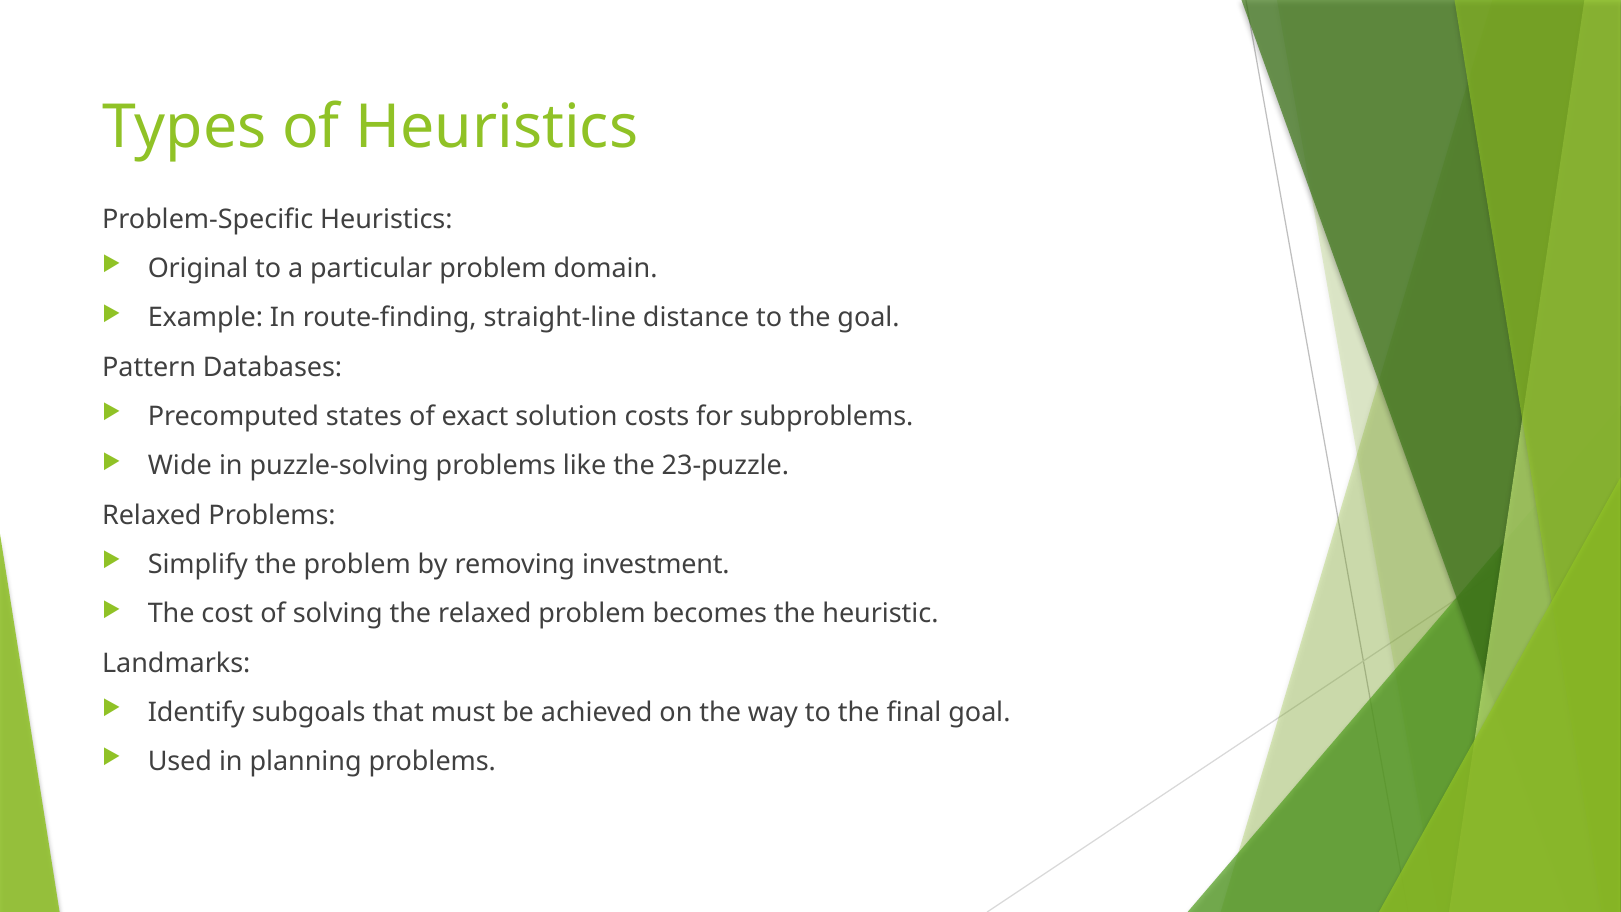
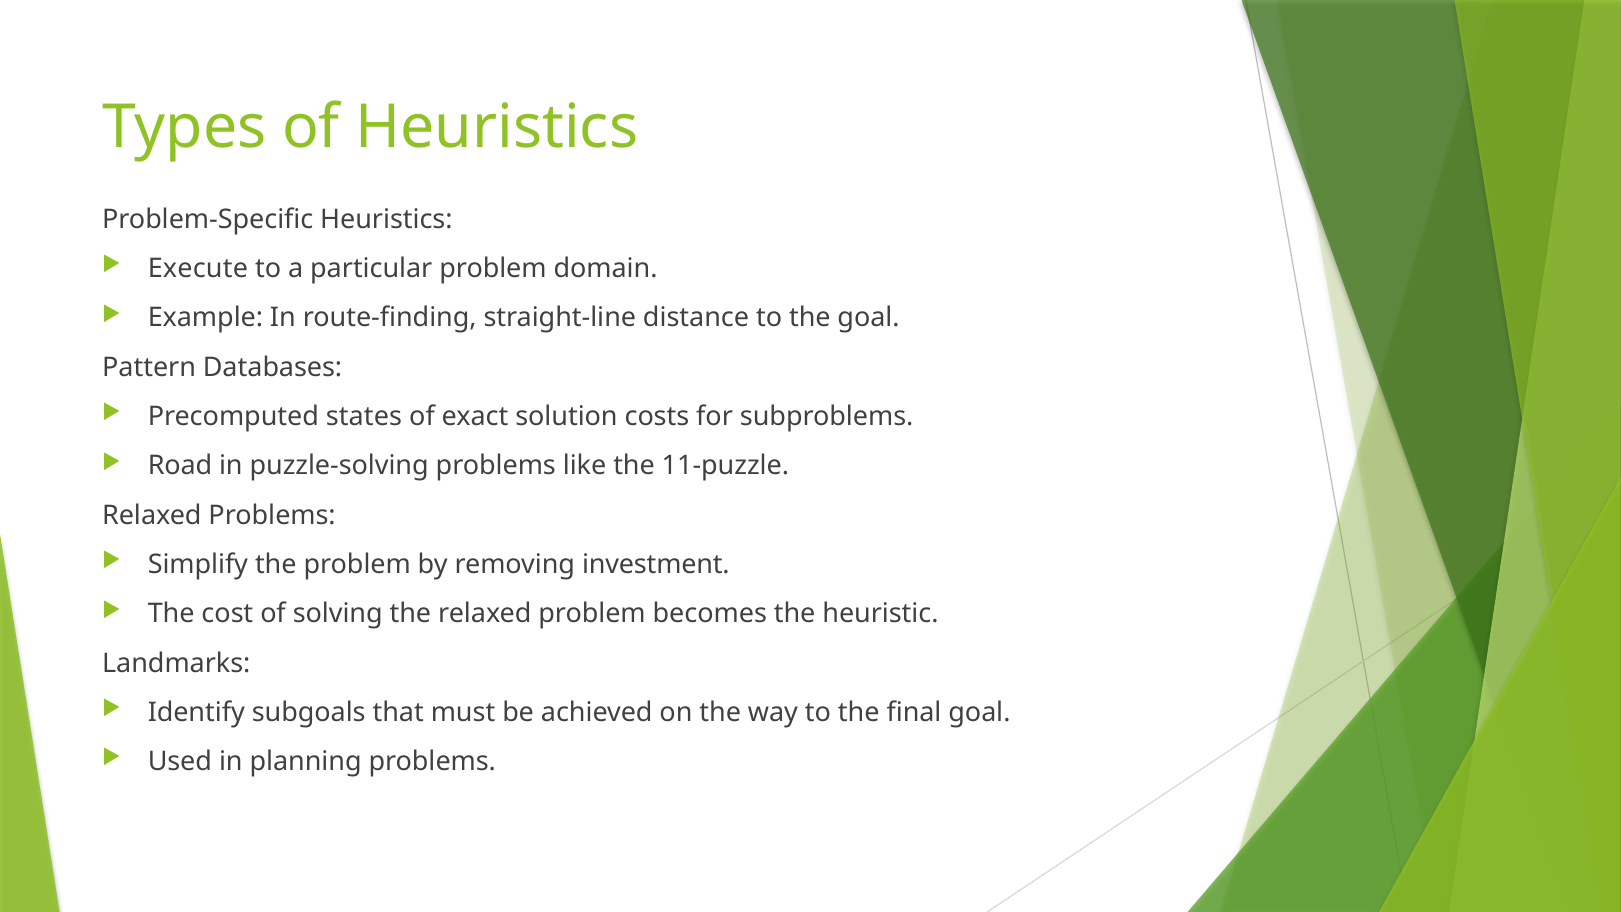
Original: Original -> Execute
Wide: Wide -> Road
23-puzzle: 23-puzzle -> 11-puzzle
